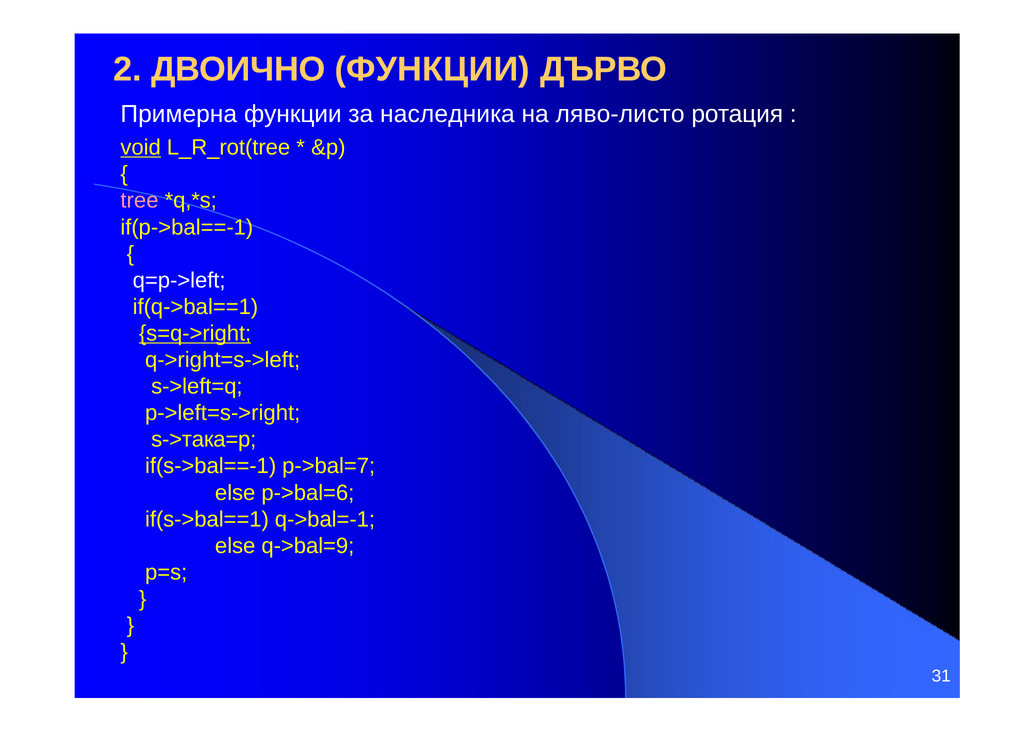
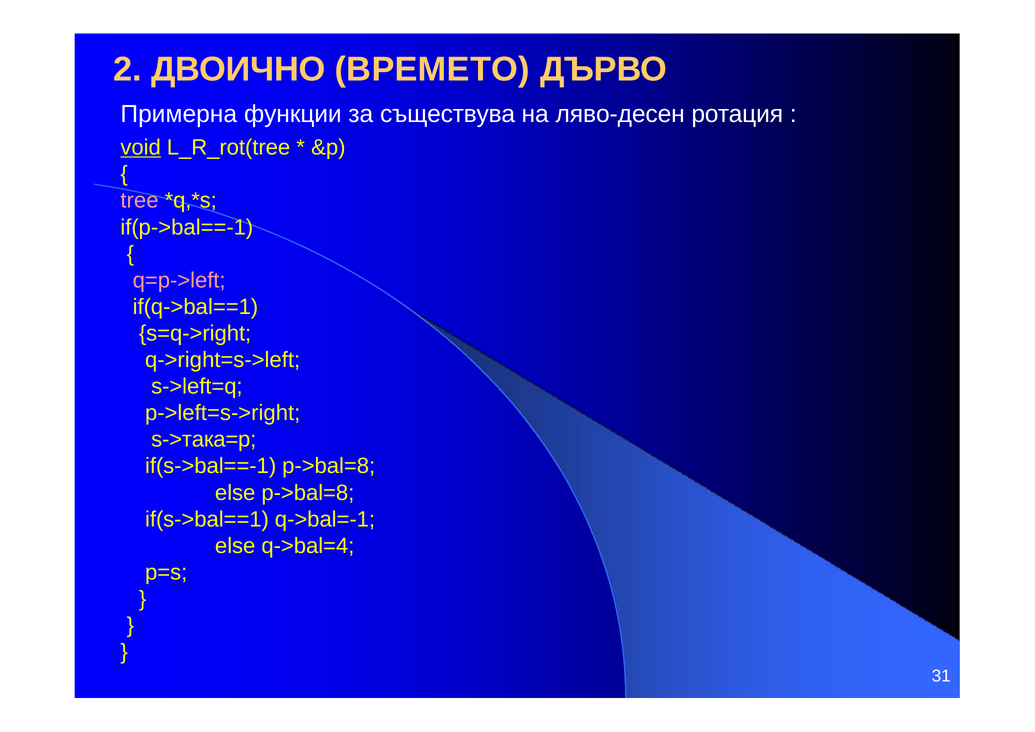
ДВОИЧНО ФУНКЦИИ: ФУНКЦИИ -> ВРЕМЕТО
наследника: наследника -> съществува
ляво-листо: ляво-листо -> ляво-десен
q=p->left colour: white -> pink
s=q->right underline: present -> none
if(s->bal==-1 p->bal=7: p->bal=7 -> p->bal=8
else p->bal=6: p->bal=6 -> p->bal=8
q->bal=9: q->bal=9 -> q->bal=4
